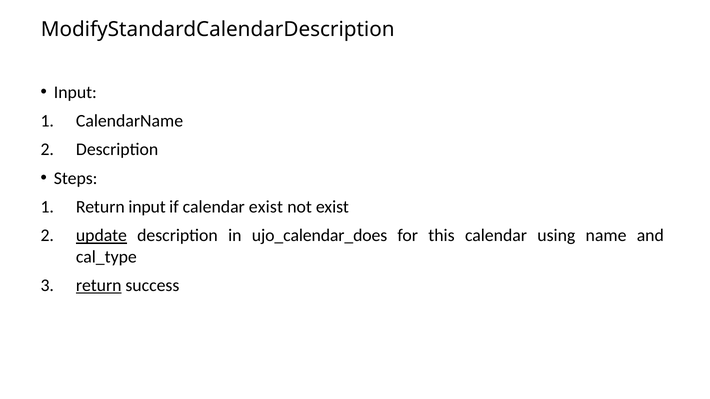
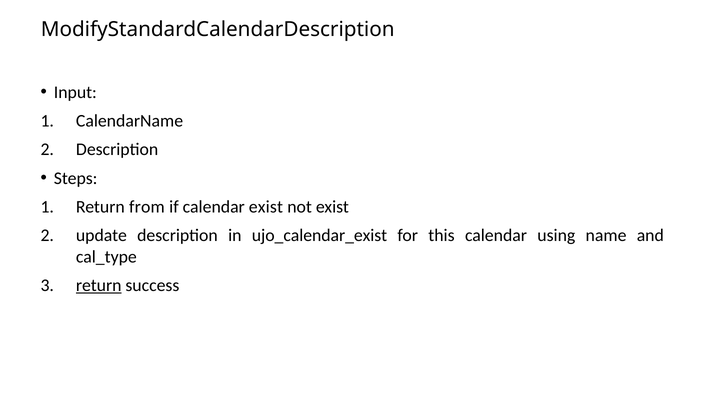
Return input: input -> from
update underline: present -> none
ujo_calendar_does: ujo_calendar_does -> ujo_calendar_exist
